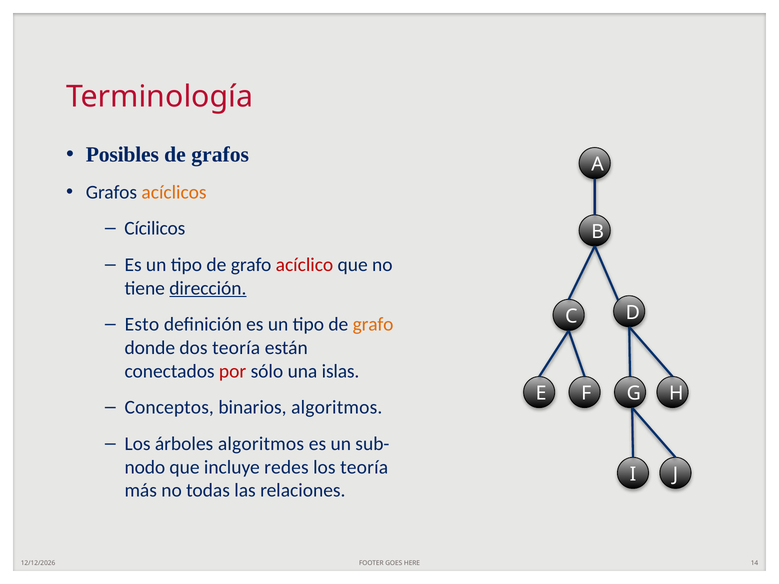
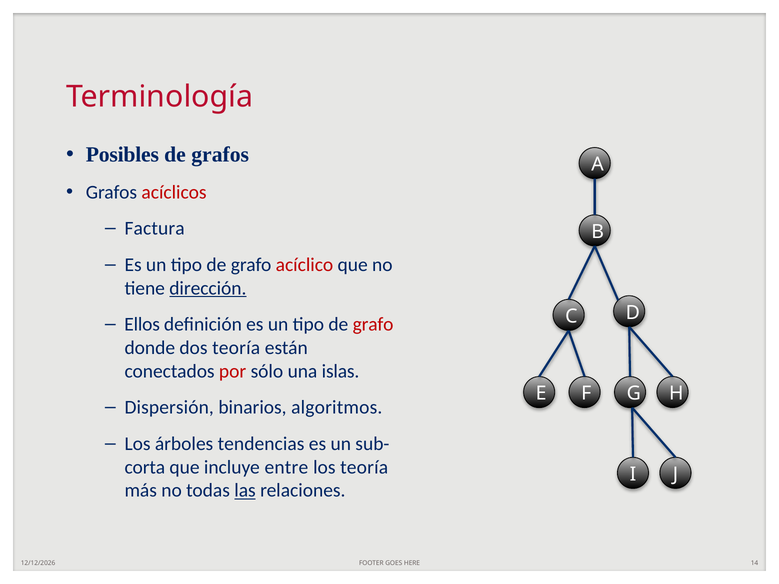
acíclicos colour: orange -> red
Cícilicos: Cícilicos -> Factura
Esto: Esto -> Ellos
grafo at (373, 325) colour: orange -> red
Conceptos: Conceptos -> Dispersión
árboles algoritmos: algoritmos -> tendencias
nodo: nodo -> corta
redes: redes -> entre
las underline: none -> present
